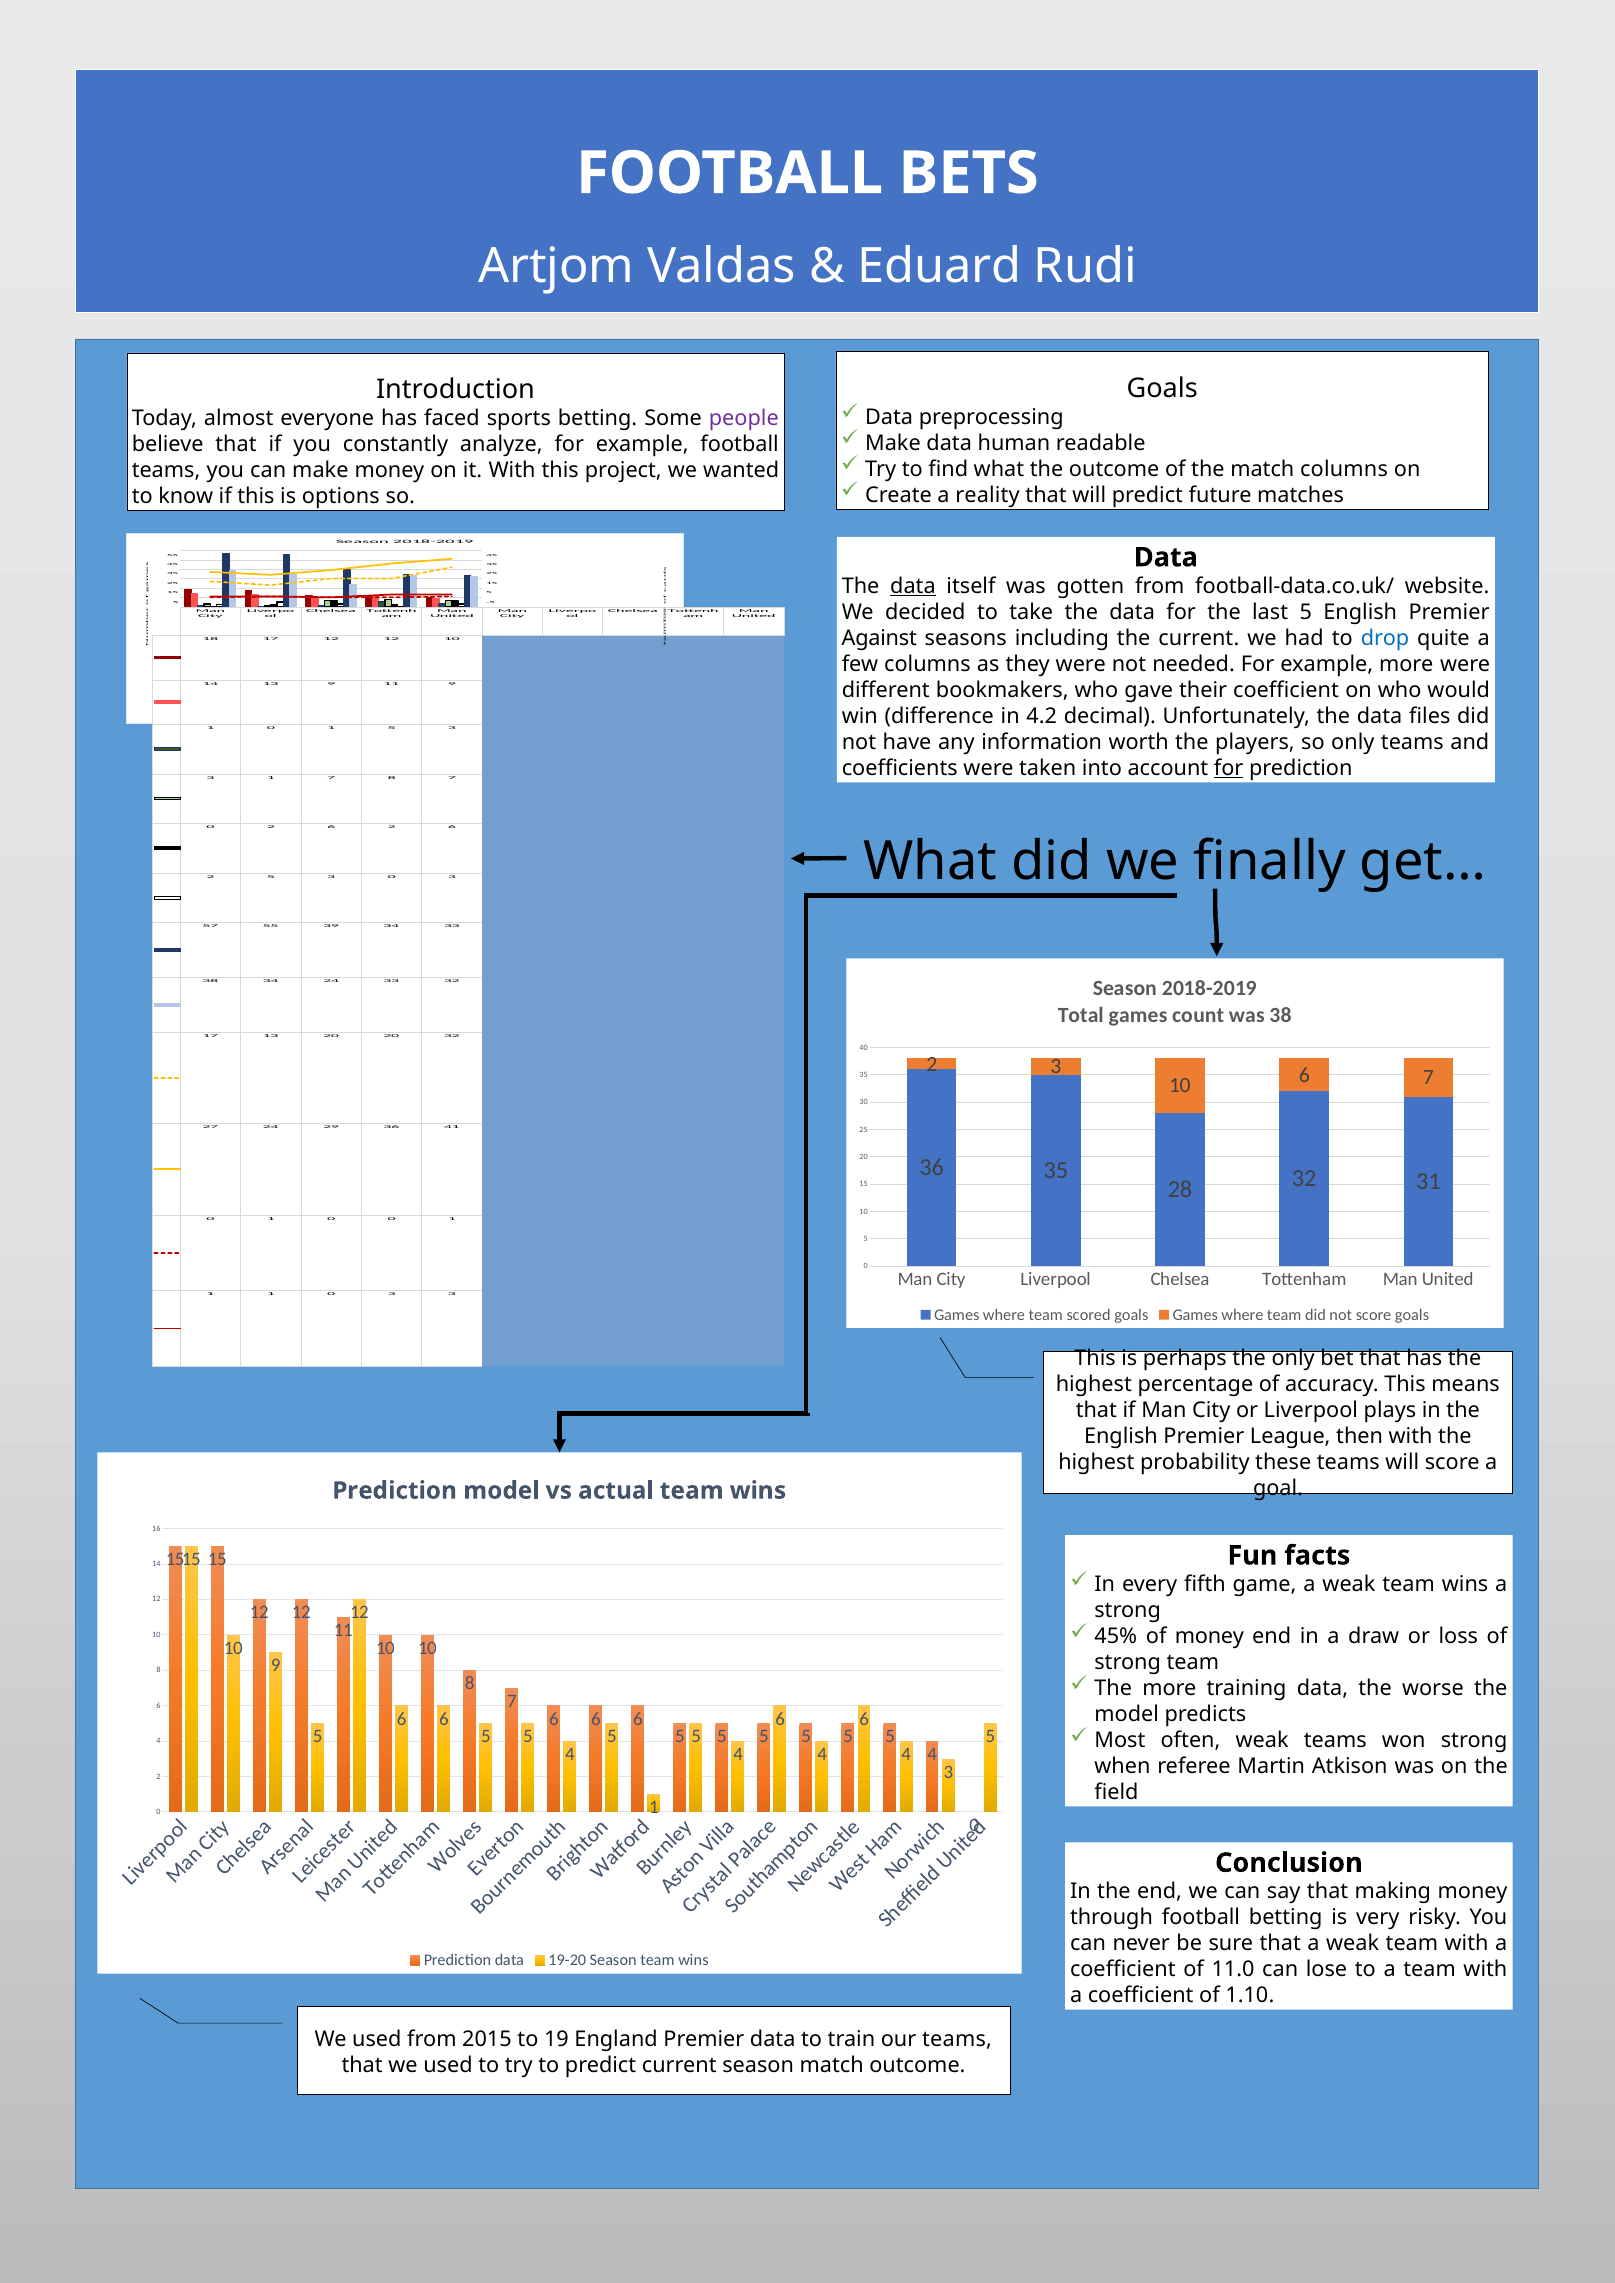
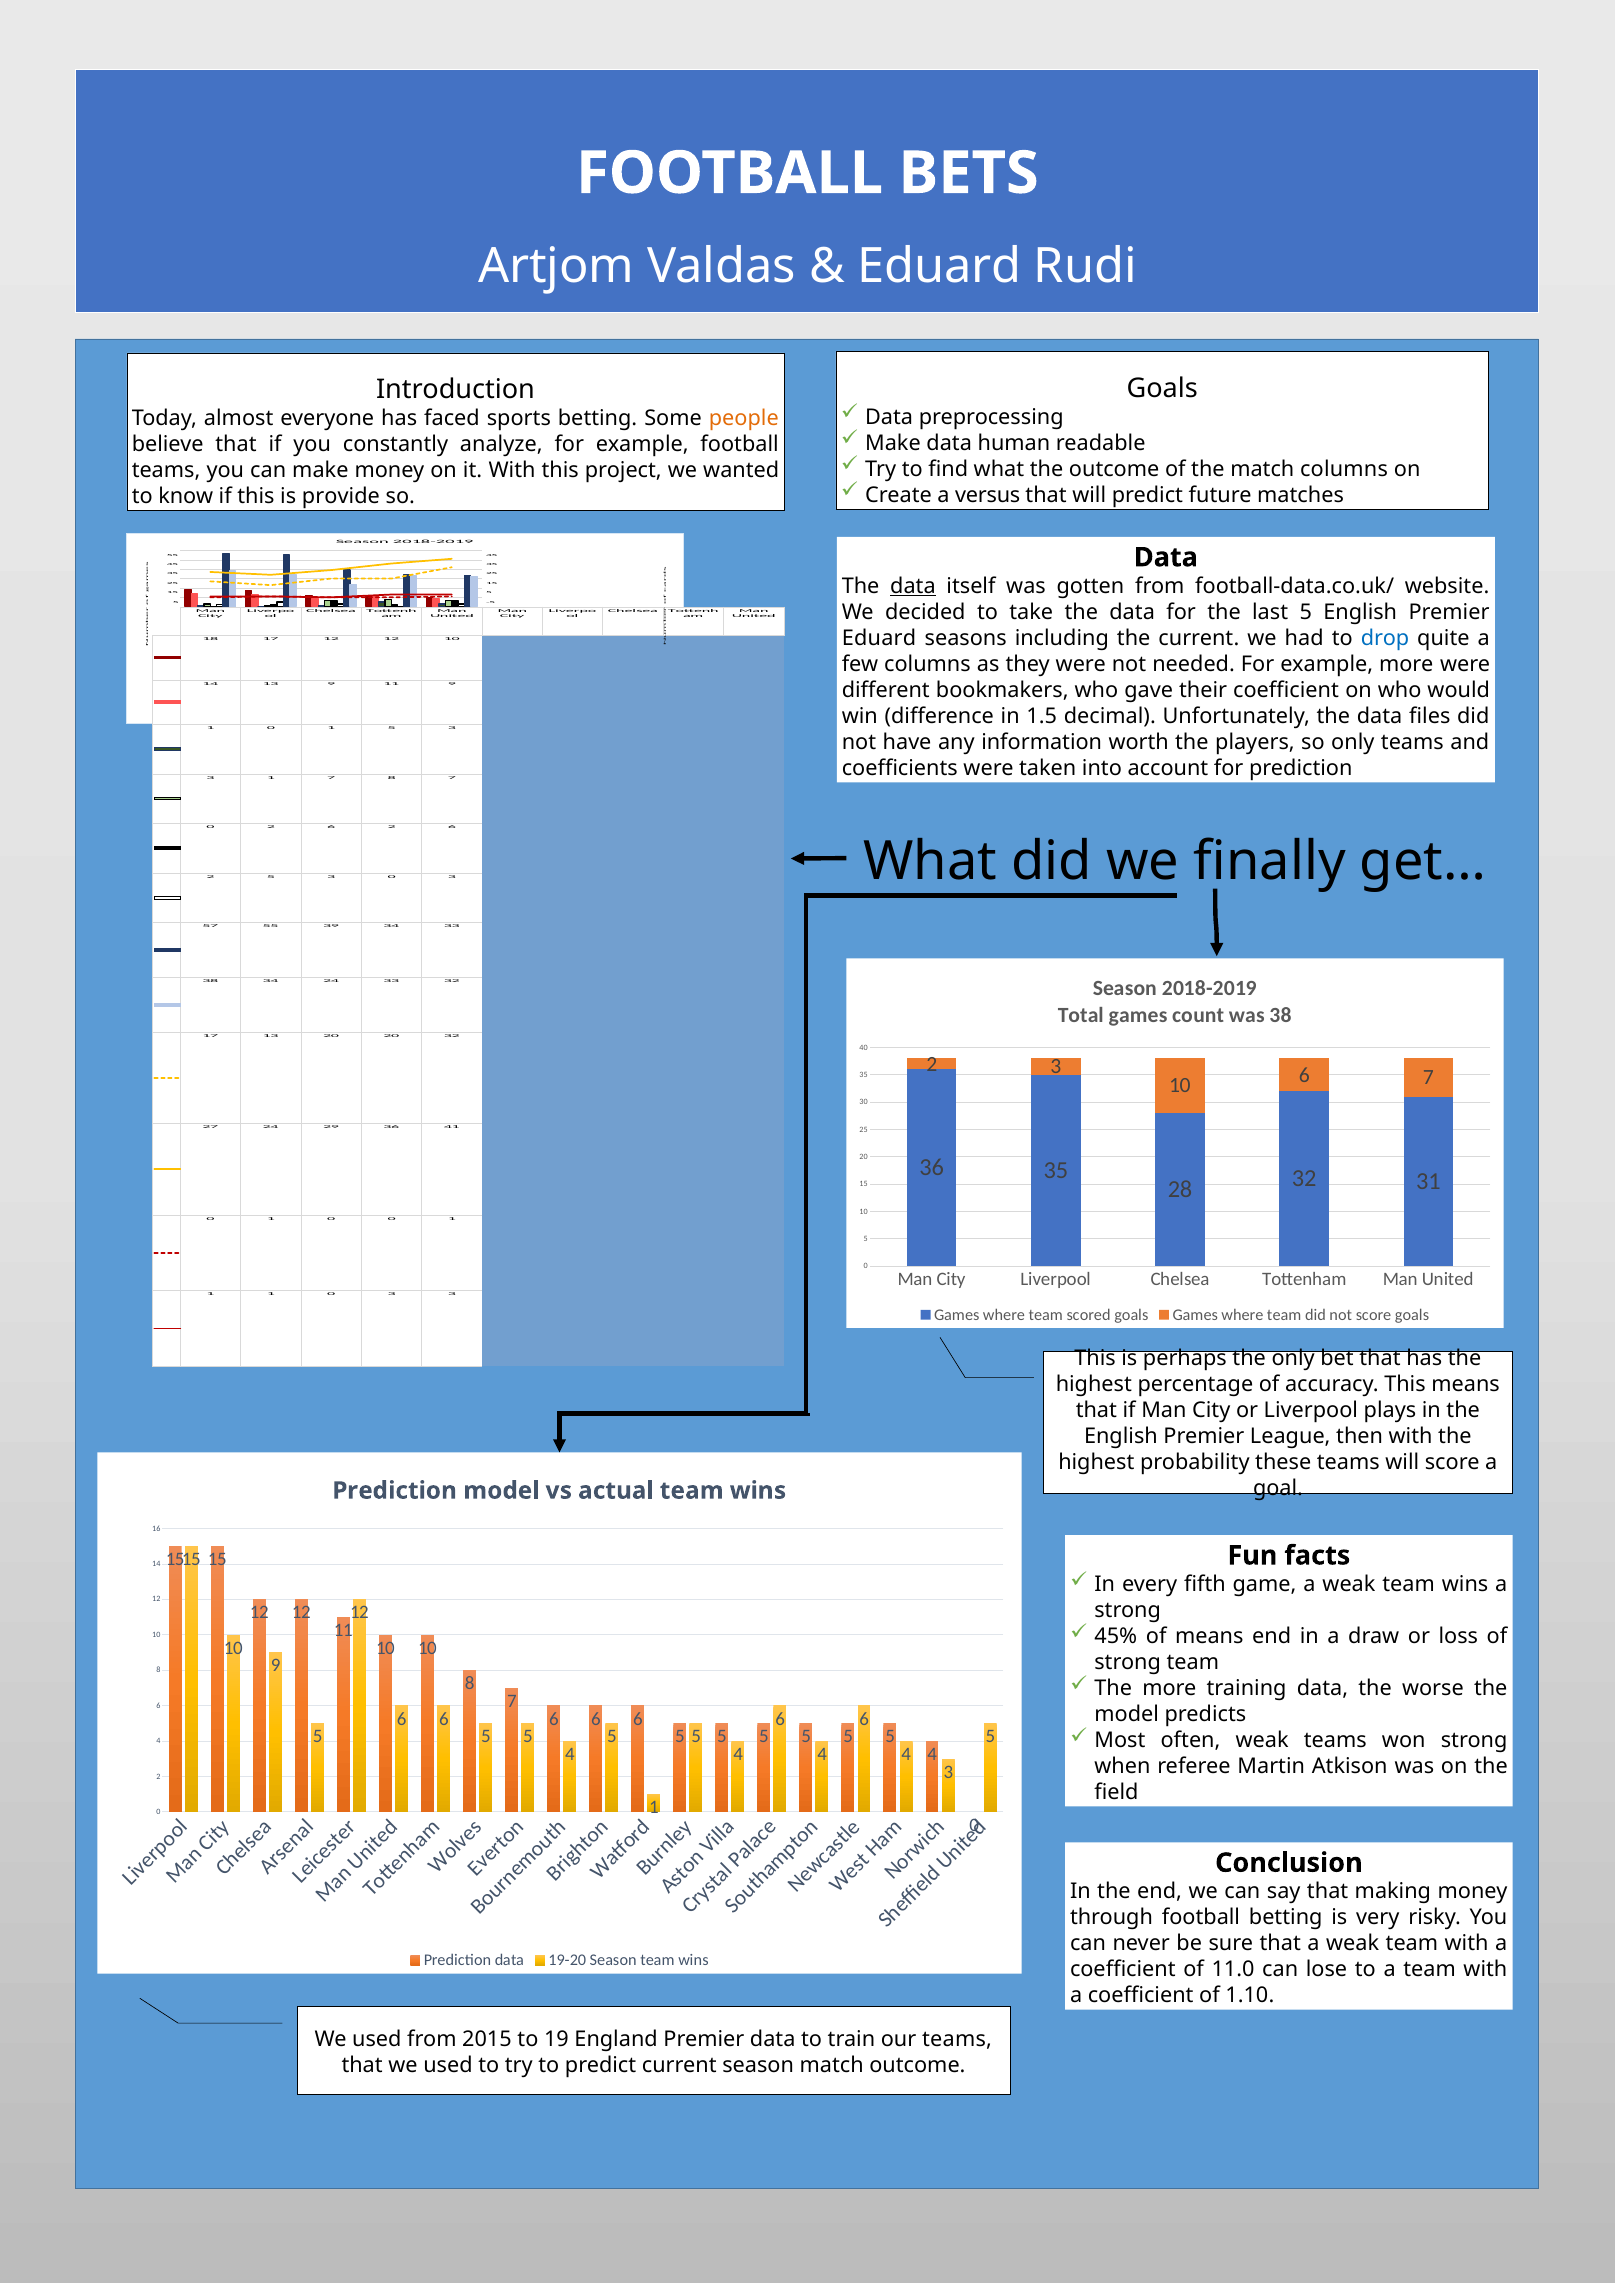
people colour: purple -> orange
reality: reality -> versus
options: options -> provide
Against at (879, 638): Against -> Eduard
4.2: 4.2 -> 1.5
for at (1229, 769) underline: present -> none
of money: money -> means
